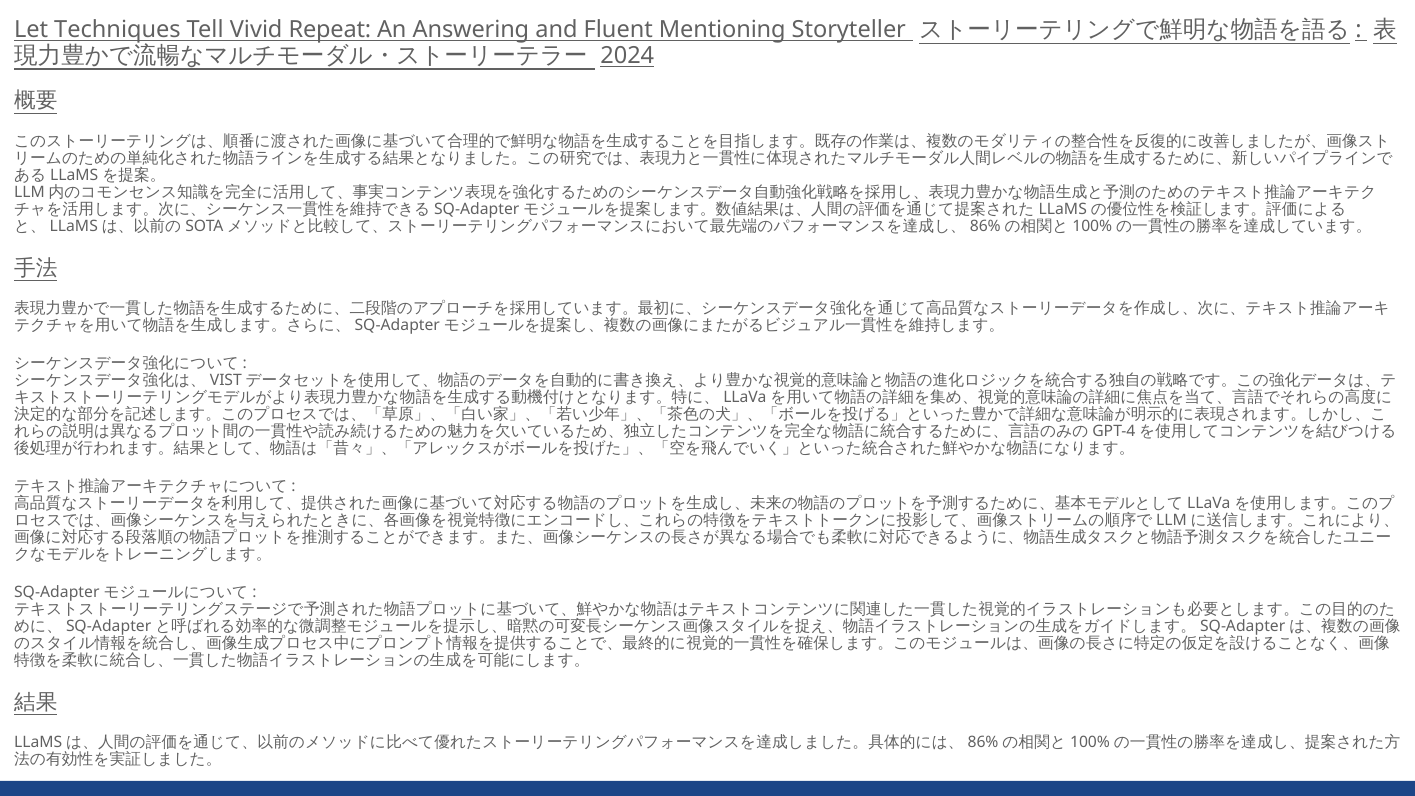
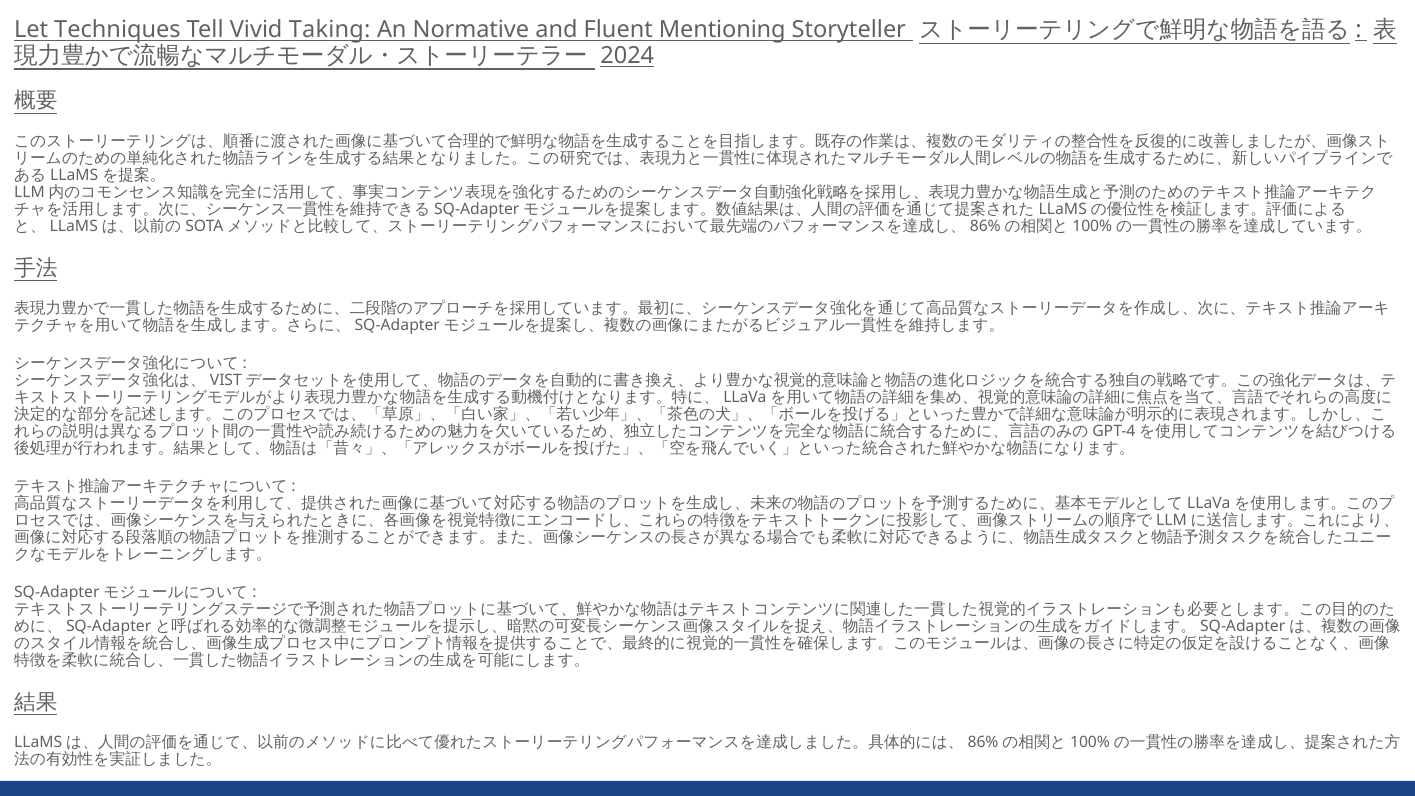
Repeat: Repeat -> Taking
Answering: Answering -> Normative
